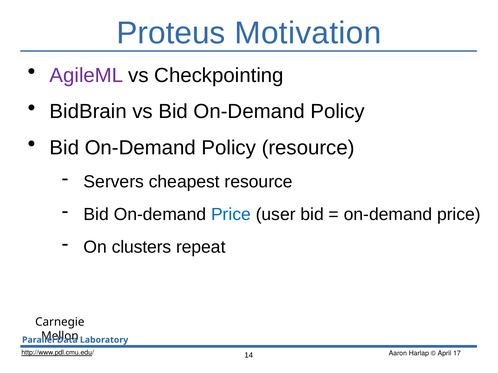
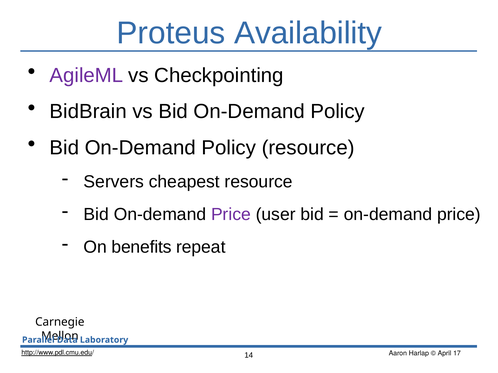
Motivation: Motivation -> Availability
Price at (231, 215) colour: blue -> purple
clusters: clusters -> benefits
